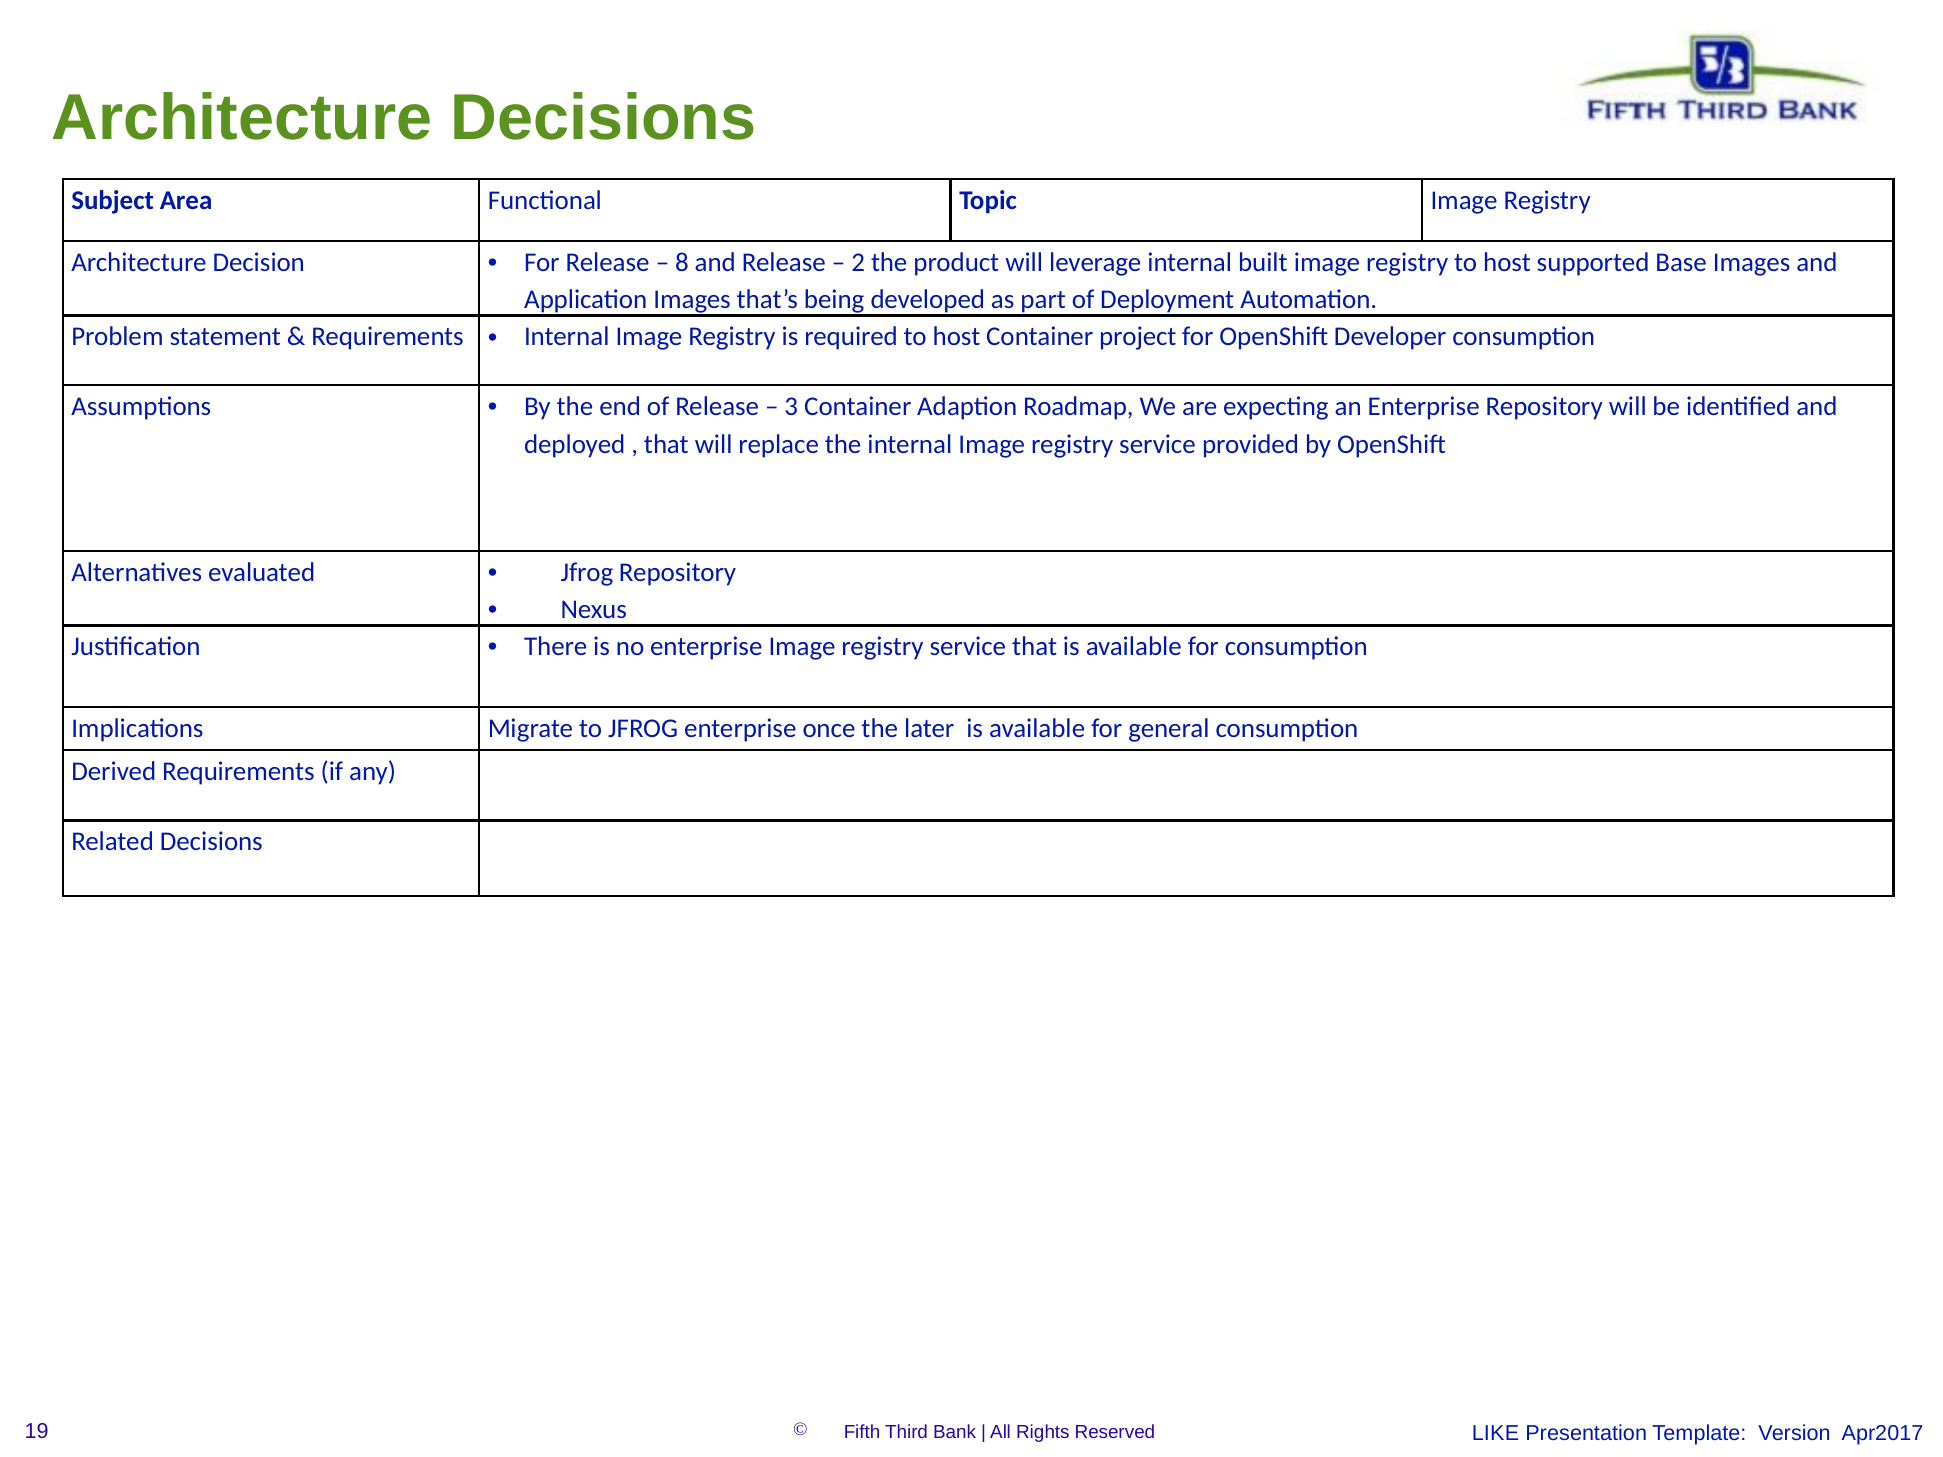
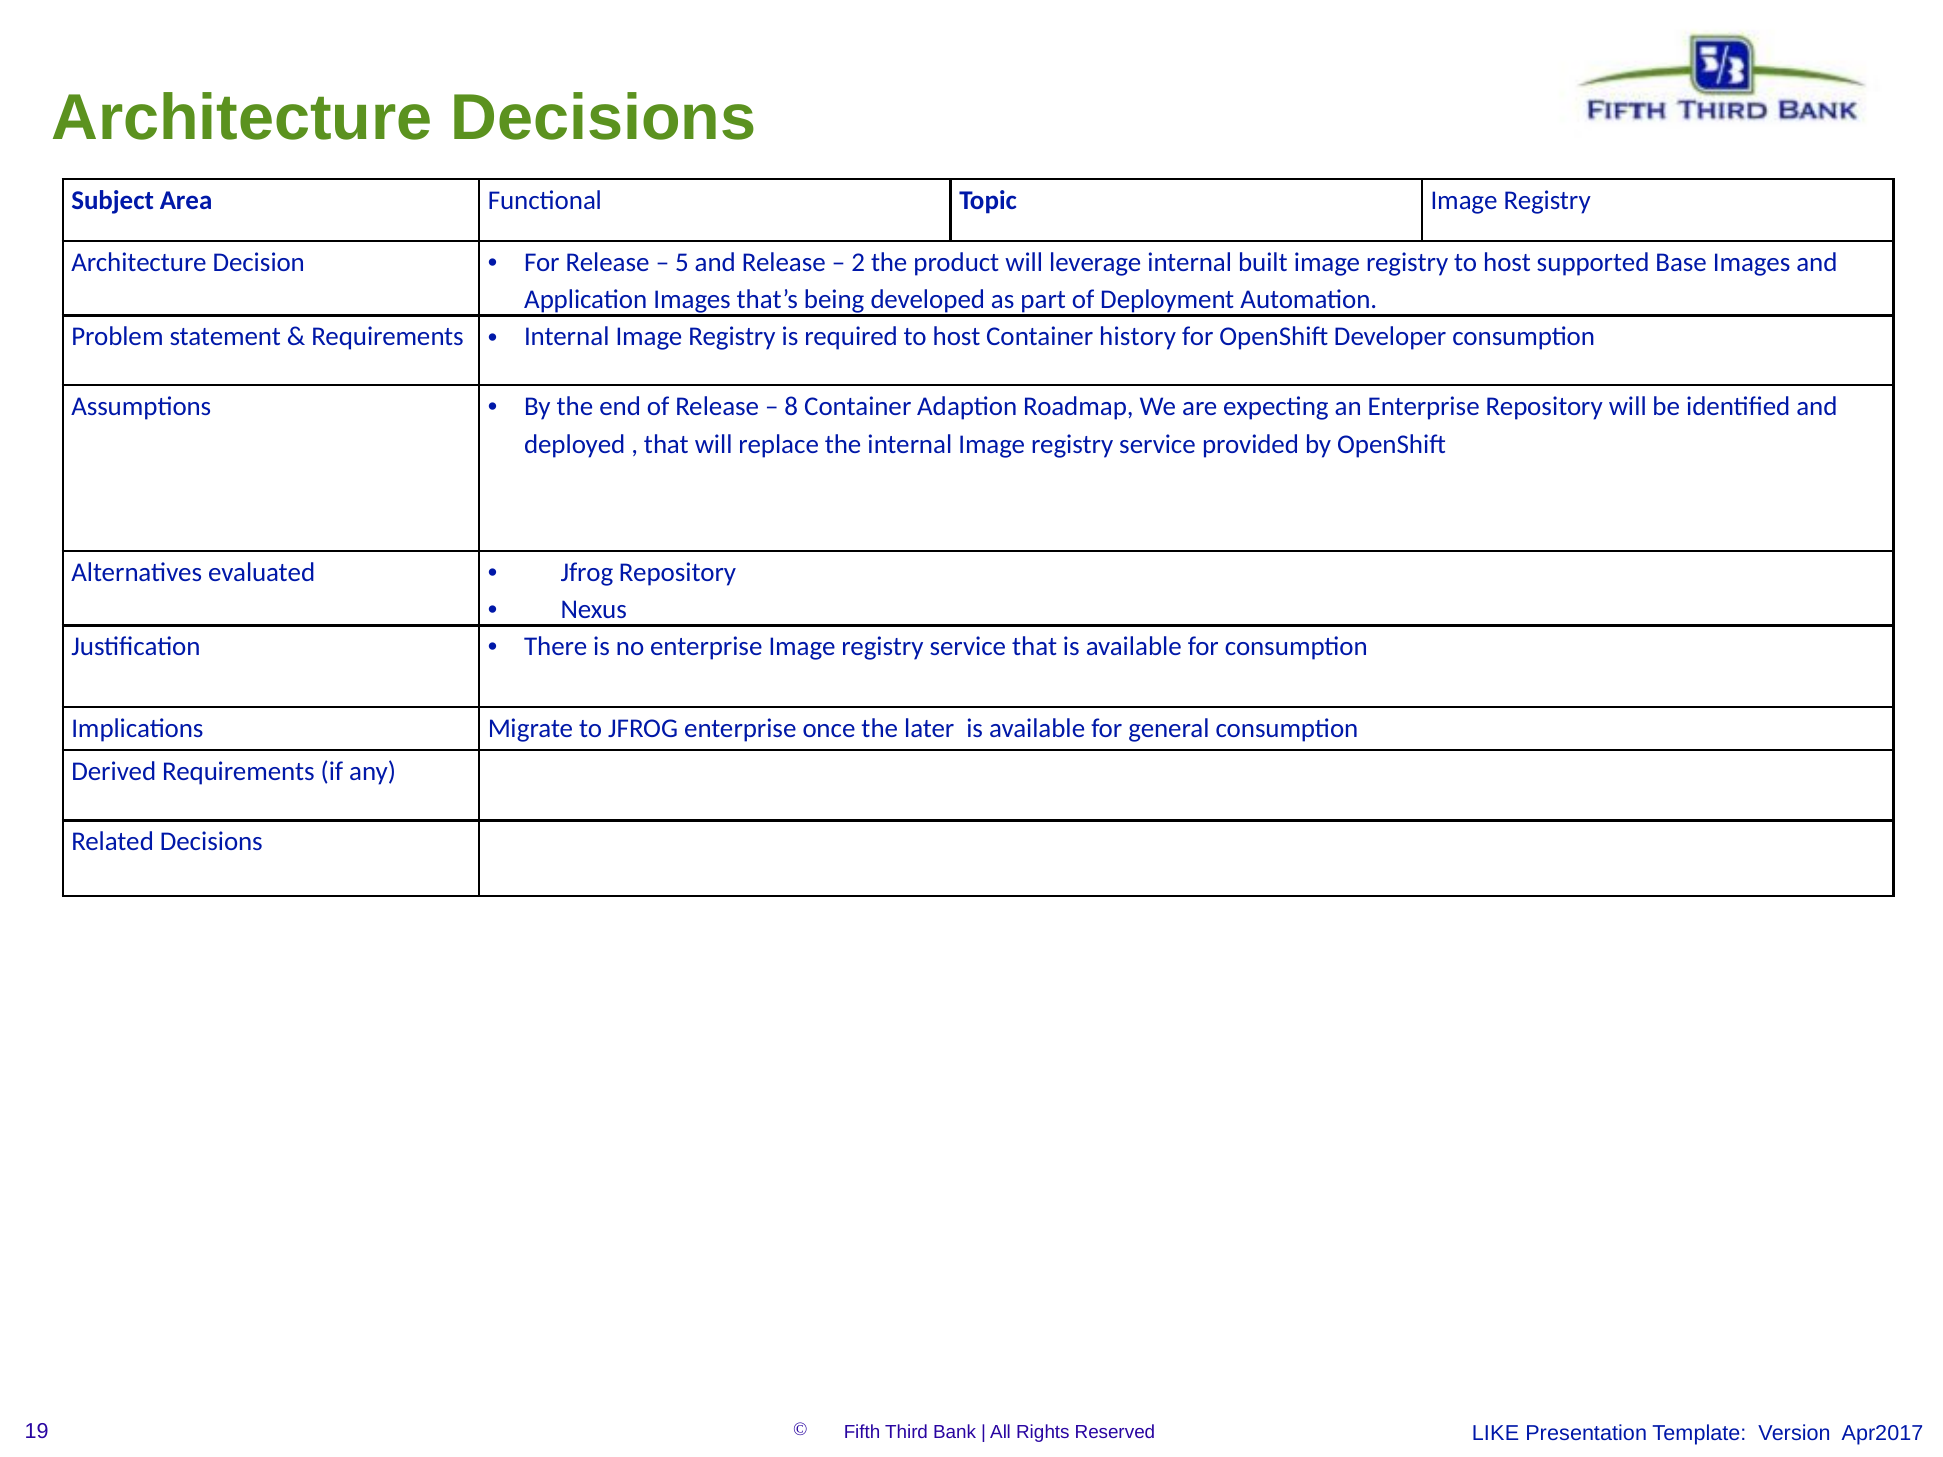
8: 8 -> 5
project: project -> history
3: 3 -> 8
